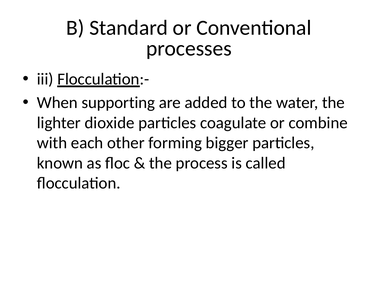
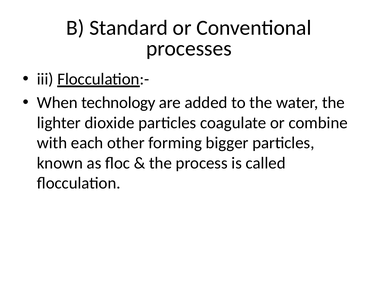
supporting: supporting -> technology
